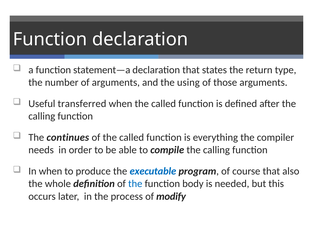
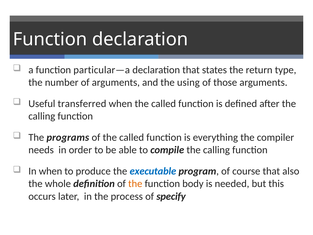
statement—a: statement—a -> particular—a
continues: continues -> programs
the at (135, 184) colour: blue -> orange
modify: modify -> specify
